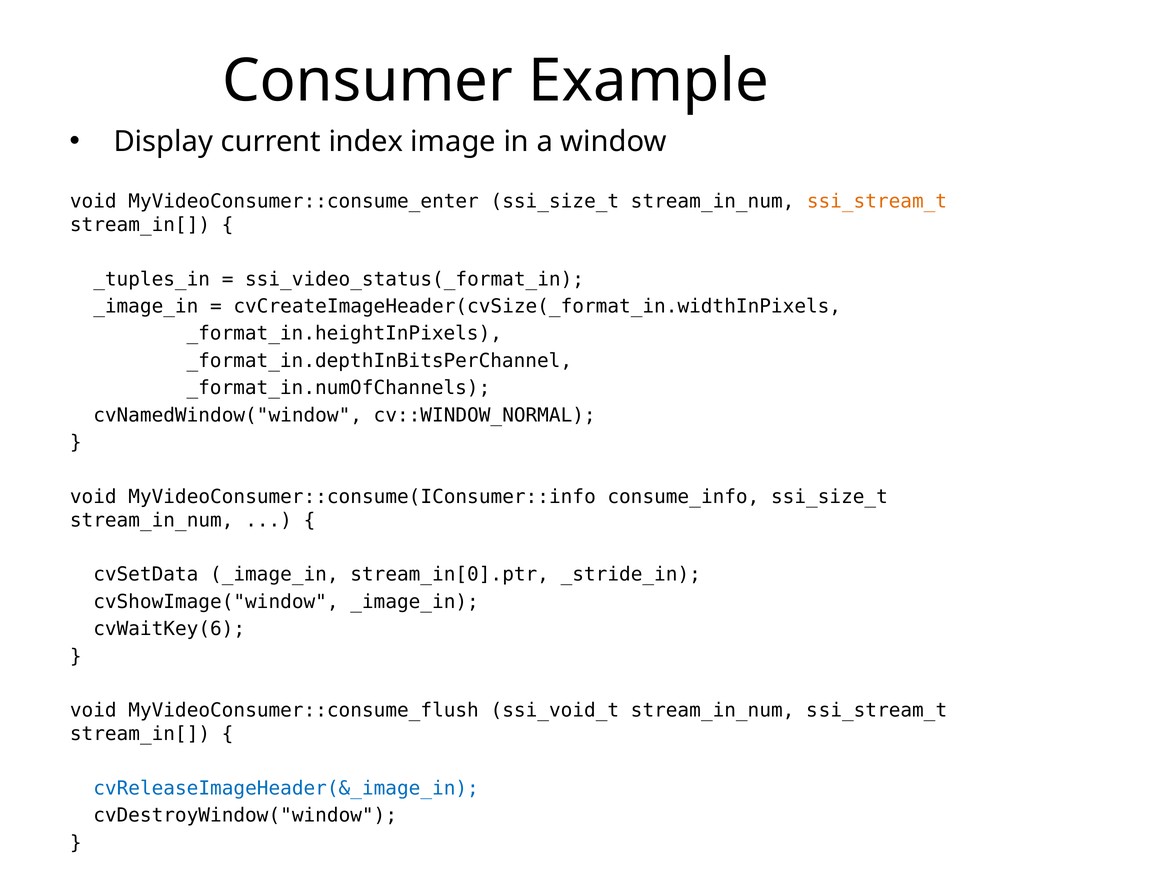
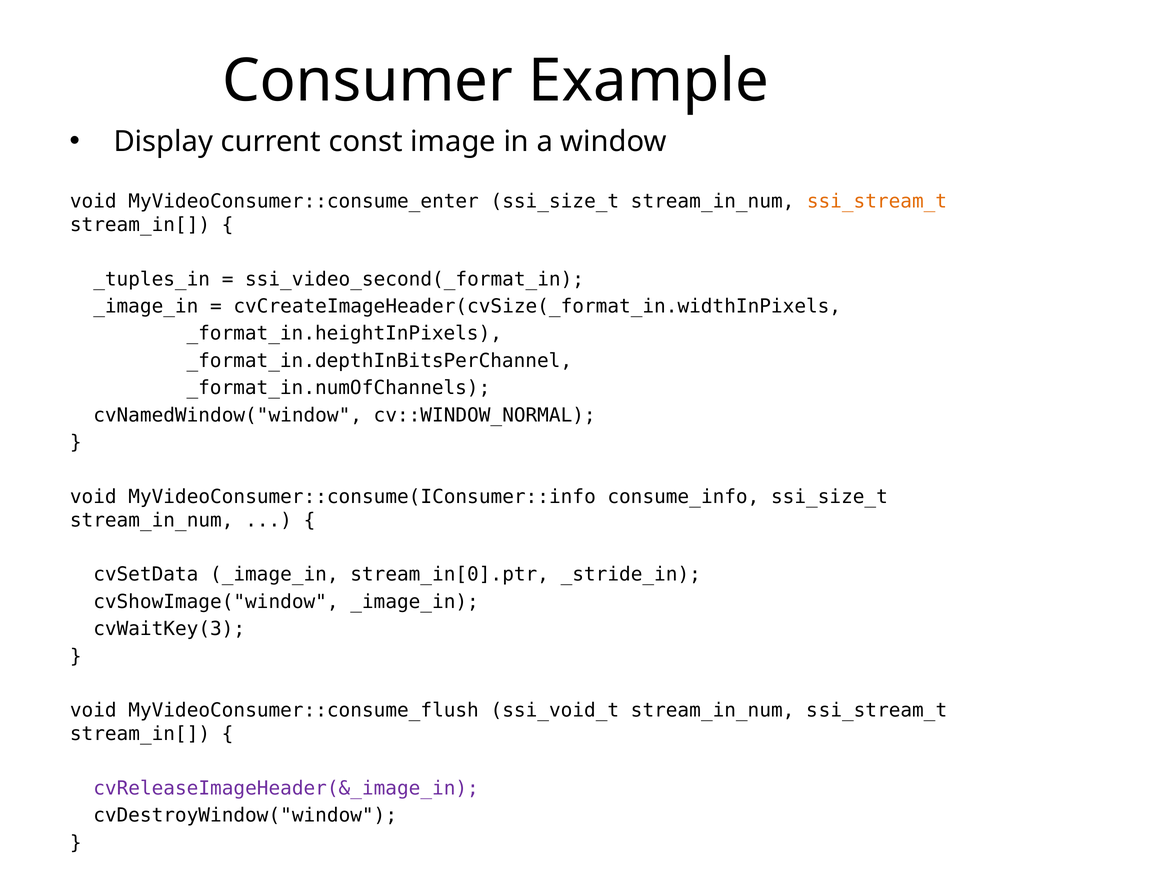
index: index -> const
ssi_video_status(_format_in: ssi_video_status(_format_in -> ssi_video_second(_format_in
cvWaitKey(6: cvWaitKey(6 -> cvWaitKey(3
cvReleaseImageHeader(&_image_in colour: blue -> purple
